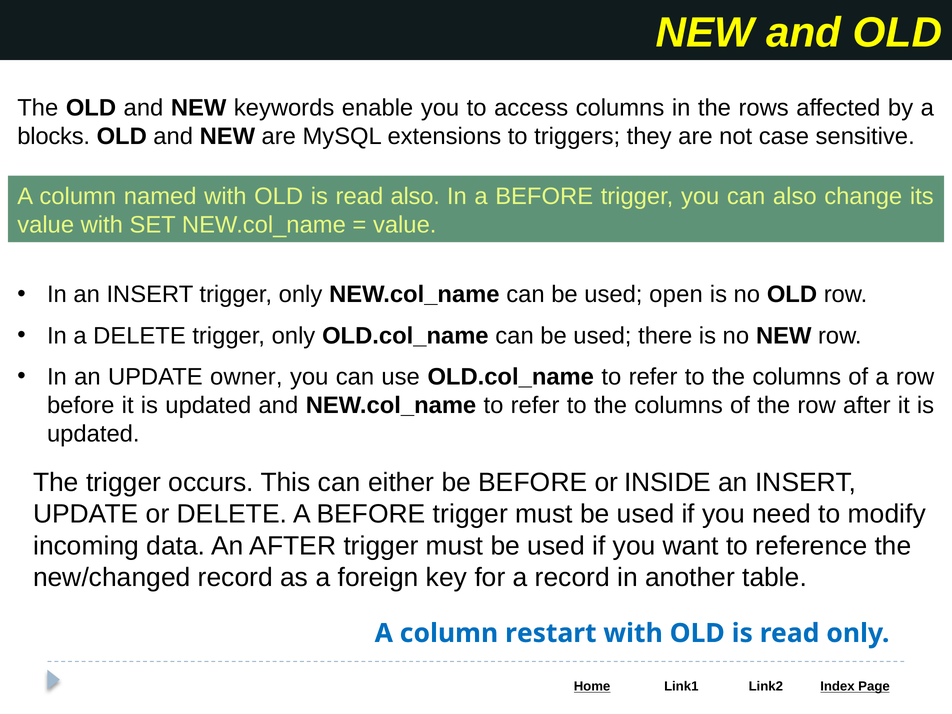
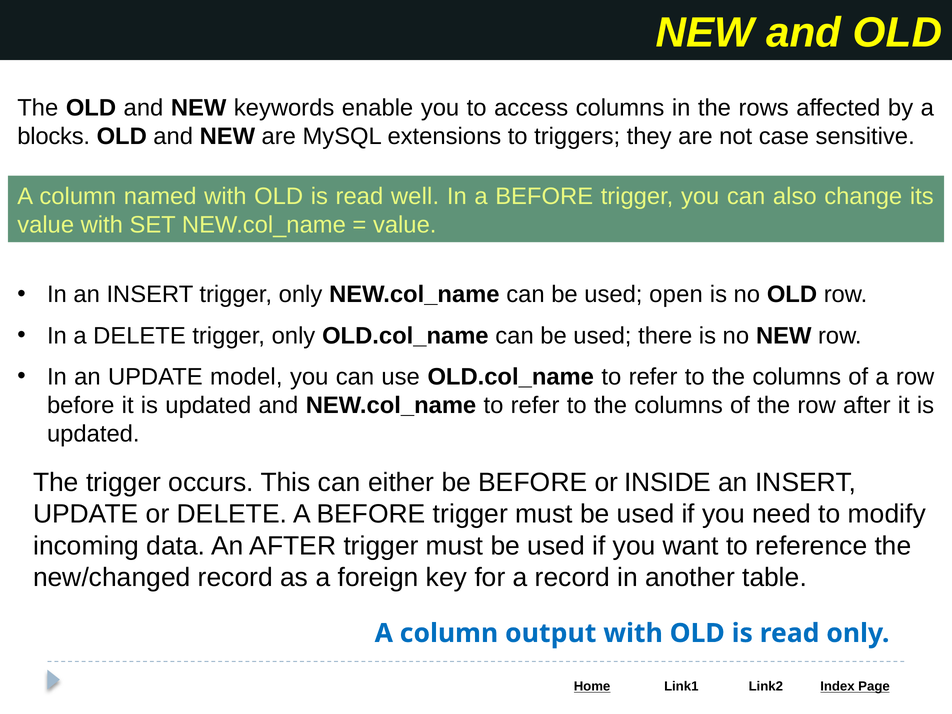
read also: also -> well
owner: owner -> model
restart: restart -> output
